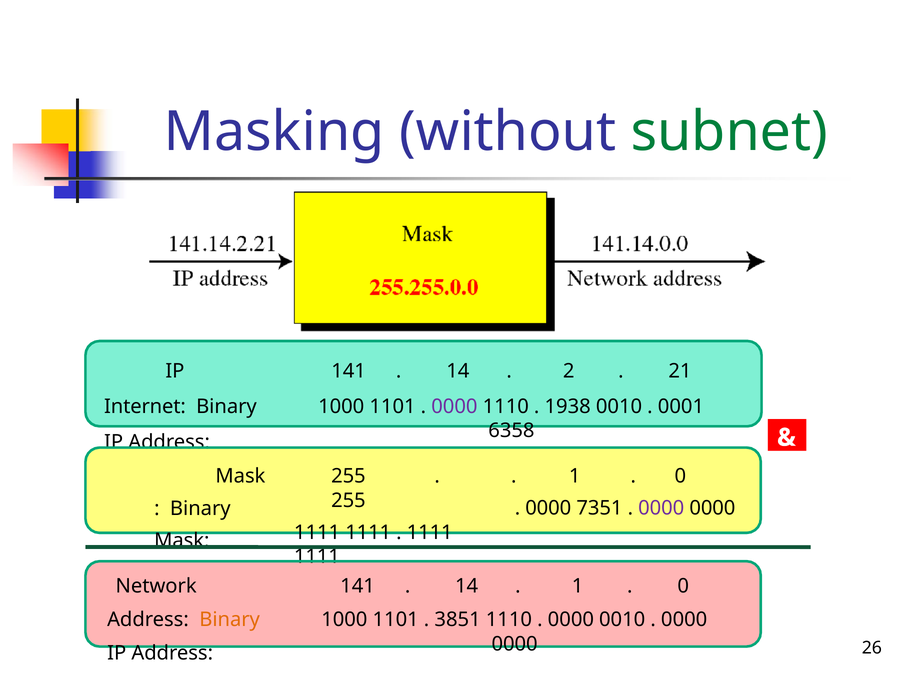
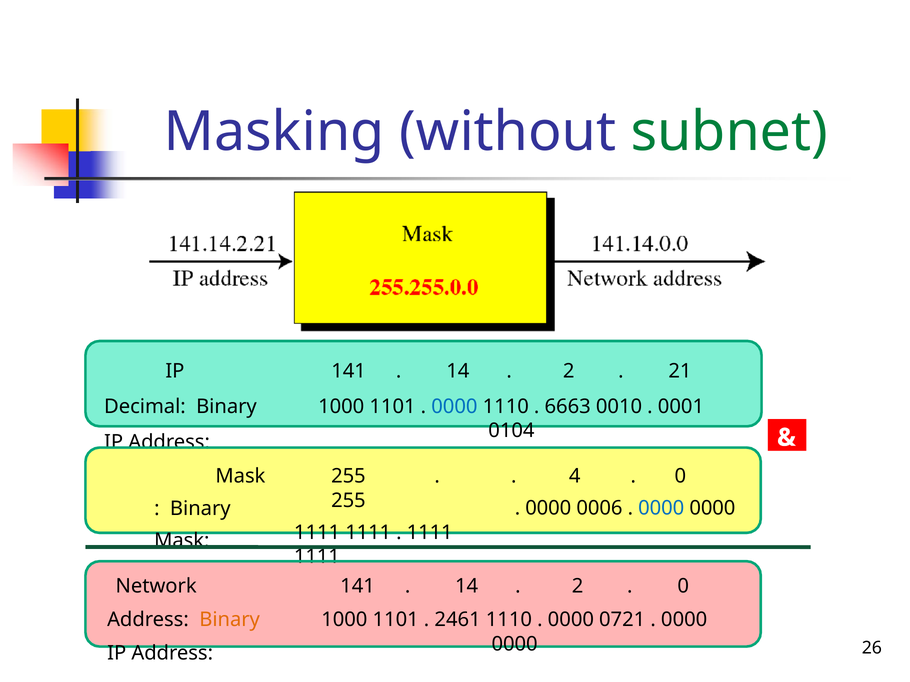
0000 at (454, 407) colour: purple -> blue
1938: 1938 -> 6663
Internet: Internet -> Decimal
6358: 6358 -> 0104
1 at (575, 477): 1 -> 4
7351: 7351 -> 0006
0000 at (661, 509) colour: purple -> blue
1 at (578, 586): 1 -> 2
3851: 3851 -> 2461
0000 0010: 0010 -> 0721
